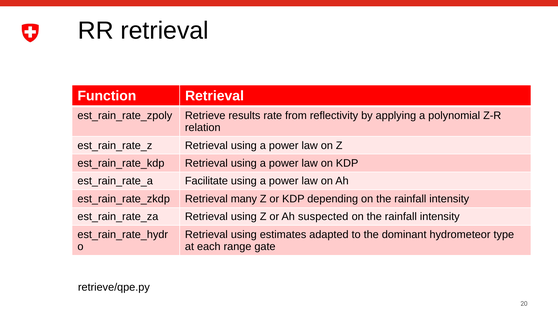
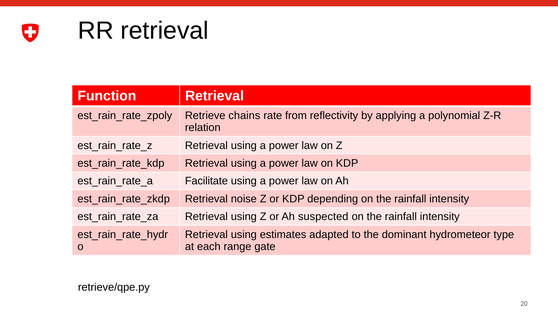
results: results -> chains
many: many -> noise
